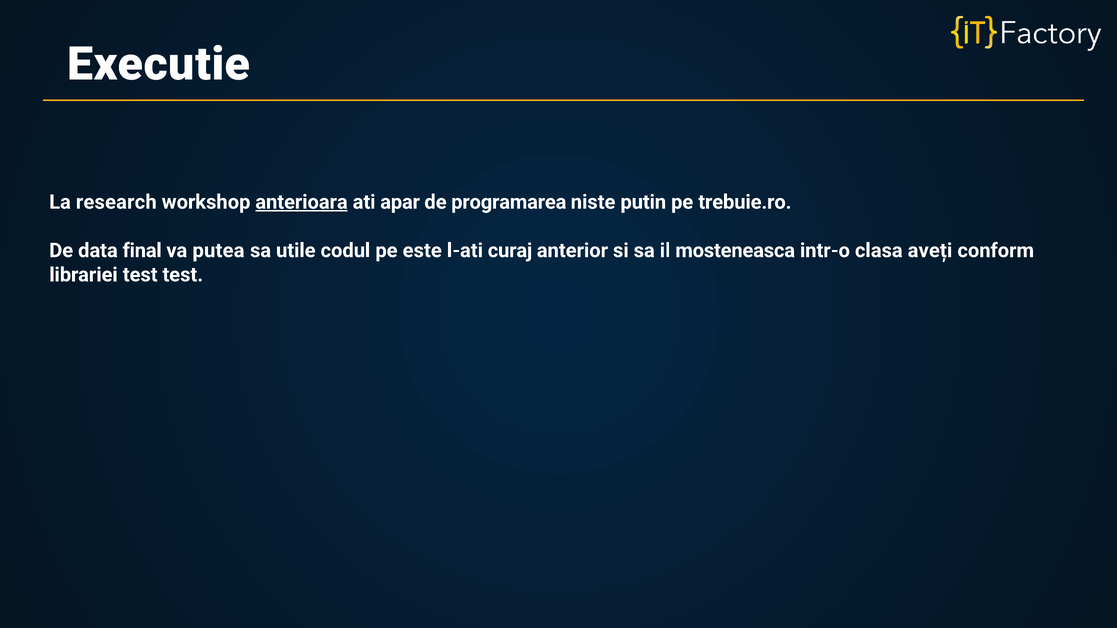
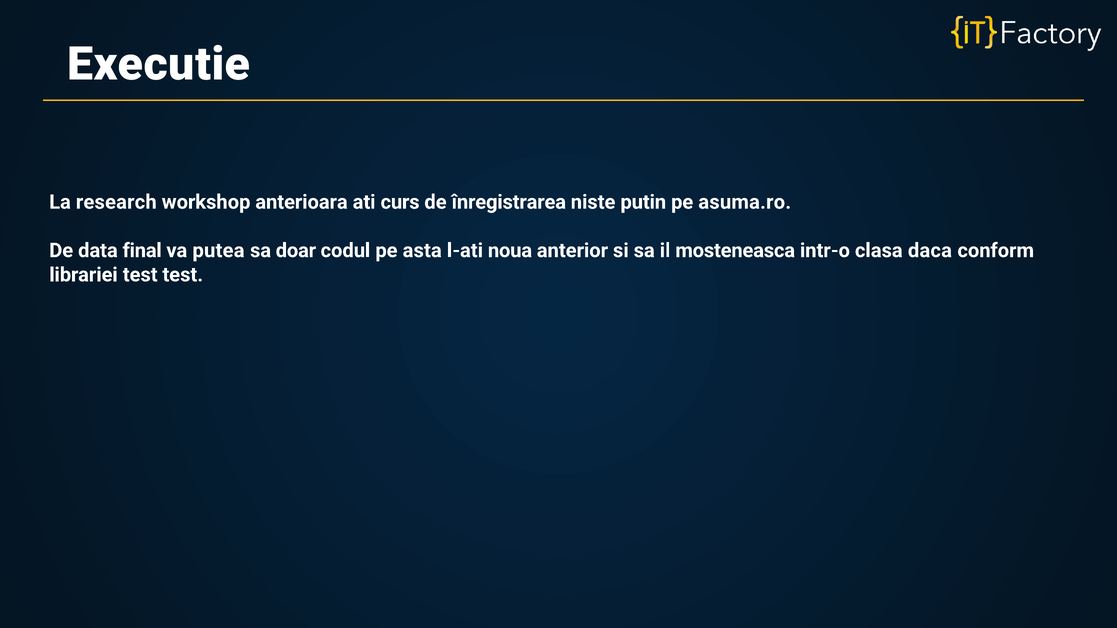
anterioara underline: present -> none
apar: apar -> curs
programarea: programarea -> înregistrarea
trebuie.ro: trebuie.ro -> asuma.ro
utile: utile -> doar
este: este -> asta
curaj: curaj -> noua
aveți: aveți -> daca
